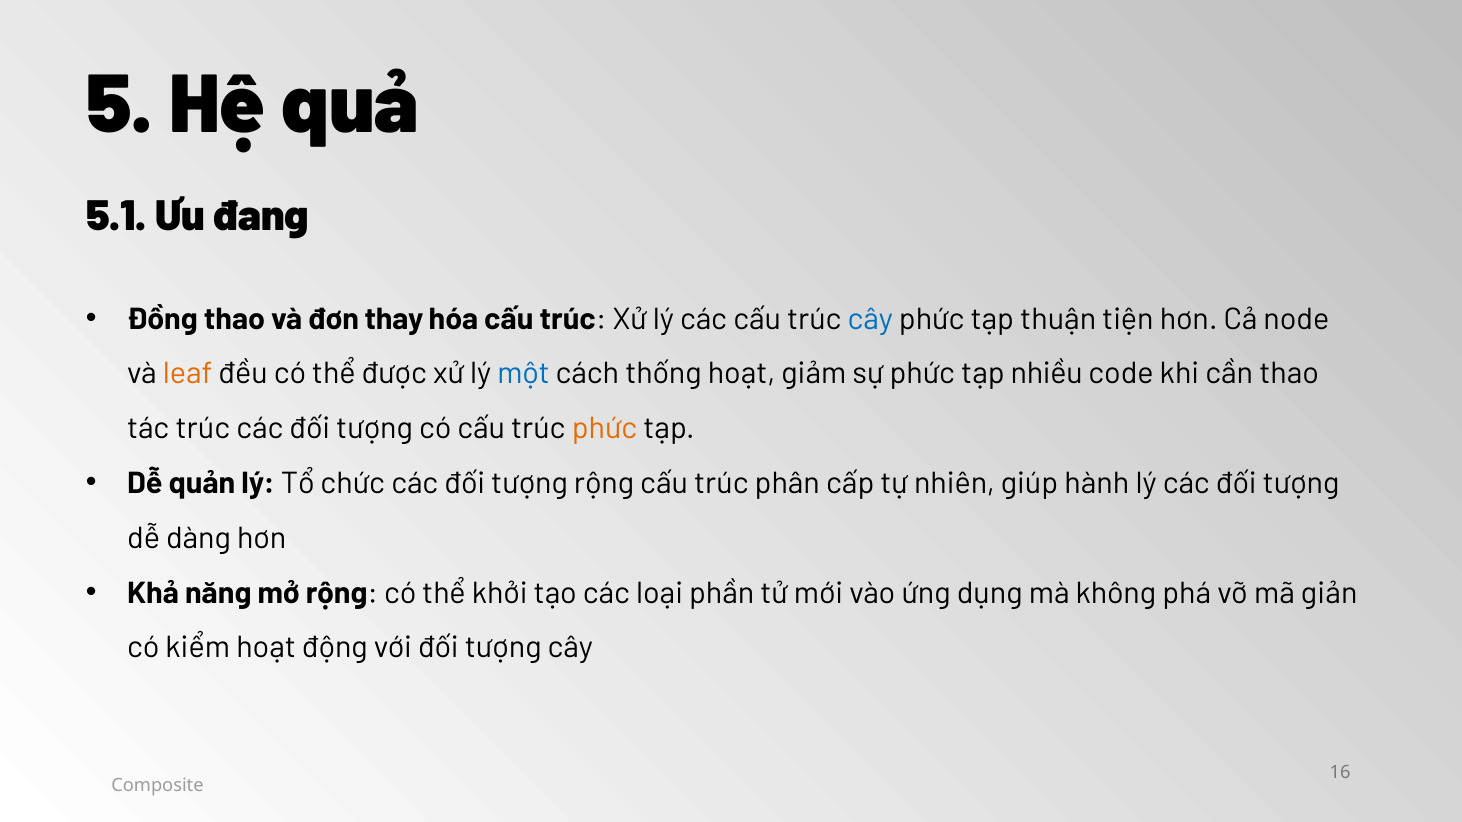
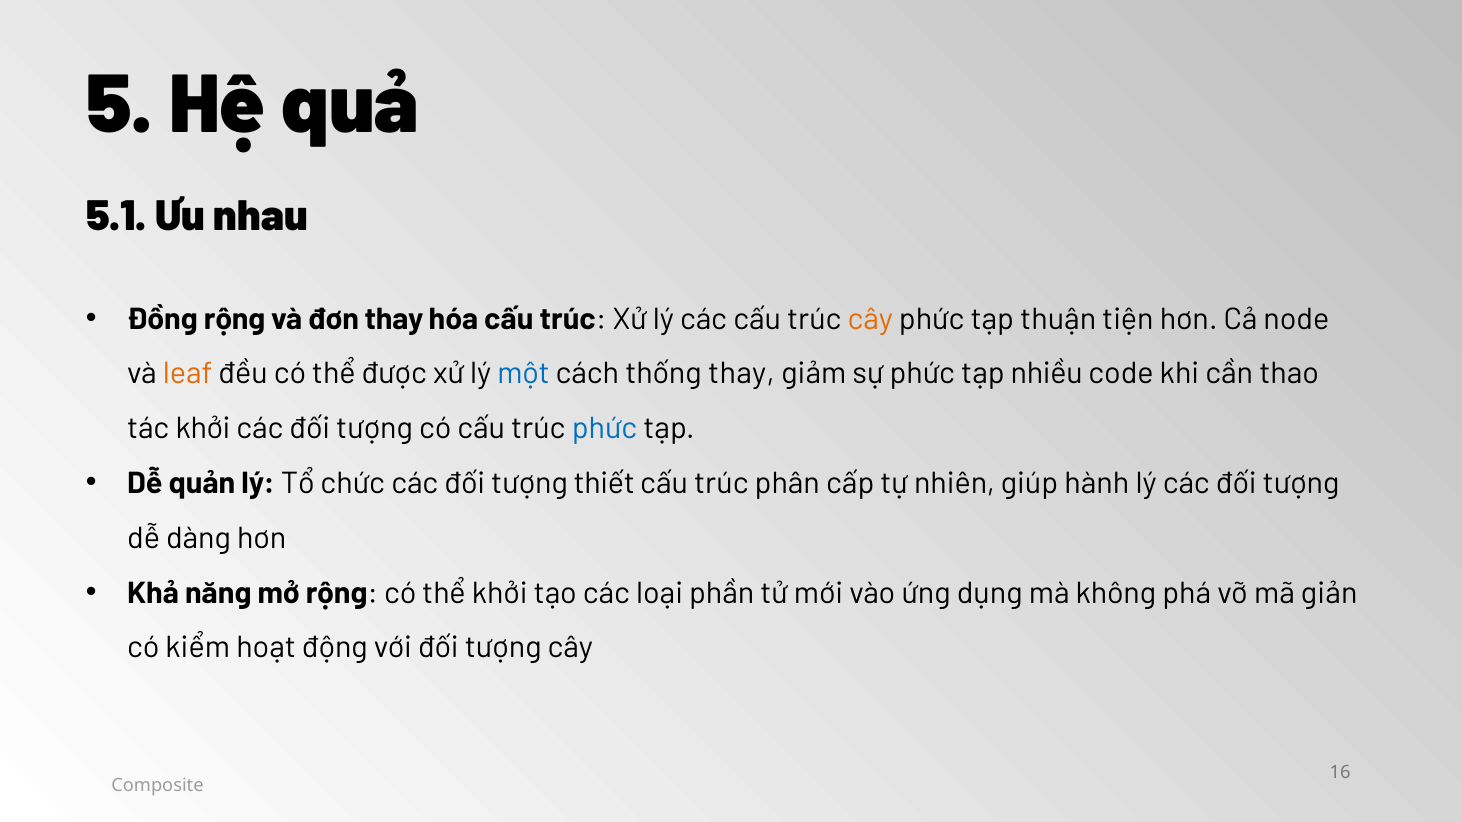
đang: đang -> nhau
Đồng thao: thao -> rộng
cây at (870, 319) colour: blue -> orange
thống hoạt: hoạt -> thay
tác trúc: trúc -> khởi
phức at (605, 429) colour: orange -> blue
tượng rộng: rộng -> thiết
